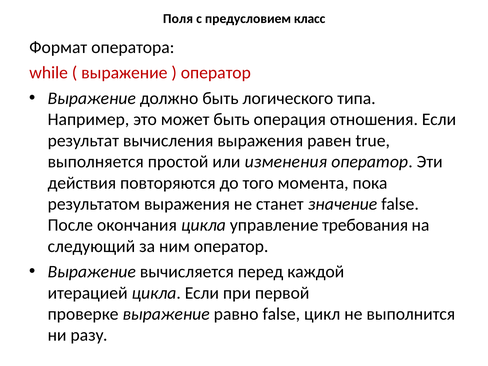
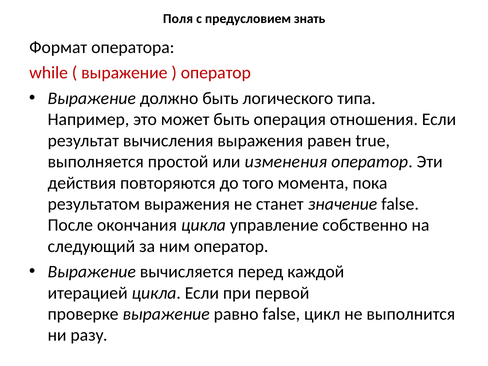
класс: класс -> знать
требования: требования -> собственно
